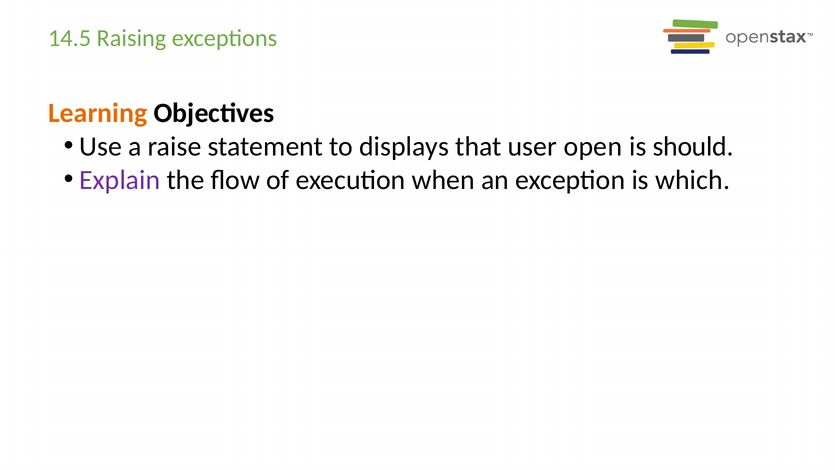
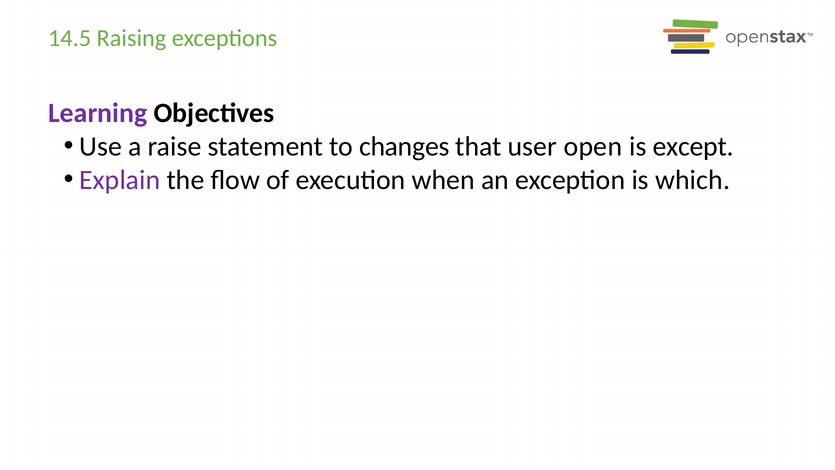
Learning colour: orange -> purple
displays: displays -> changes
should: should -> except
